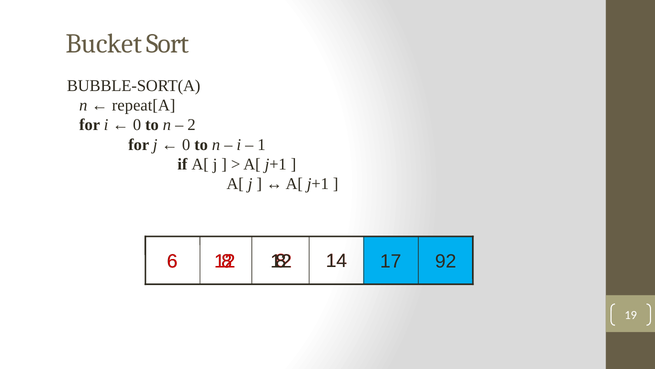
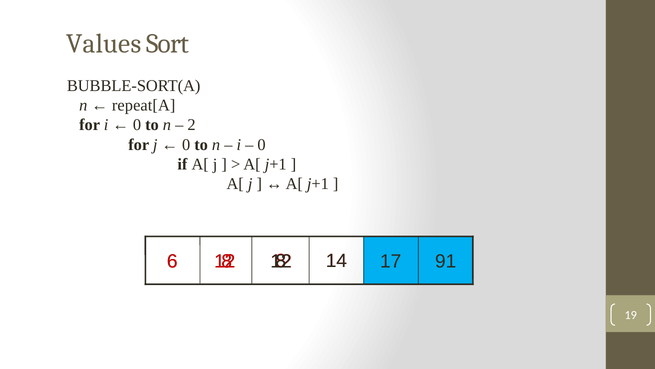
Bucket: Bucket -> Values
1 at (262, 144): 1 -> 0
92: 92 -> 91
